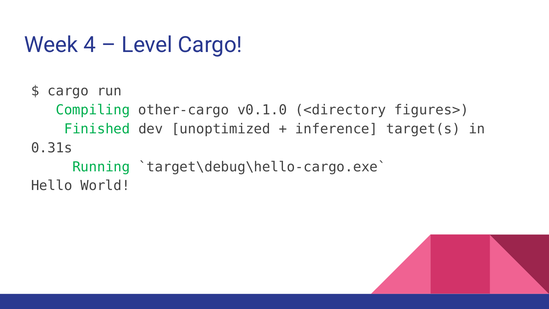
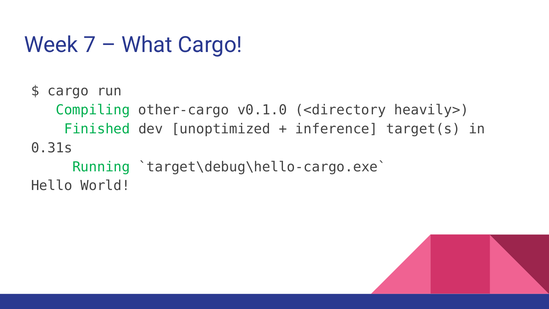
4: 4 -> 7
Level: Level -> What
figures>: figures> -> heavily>
